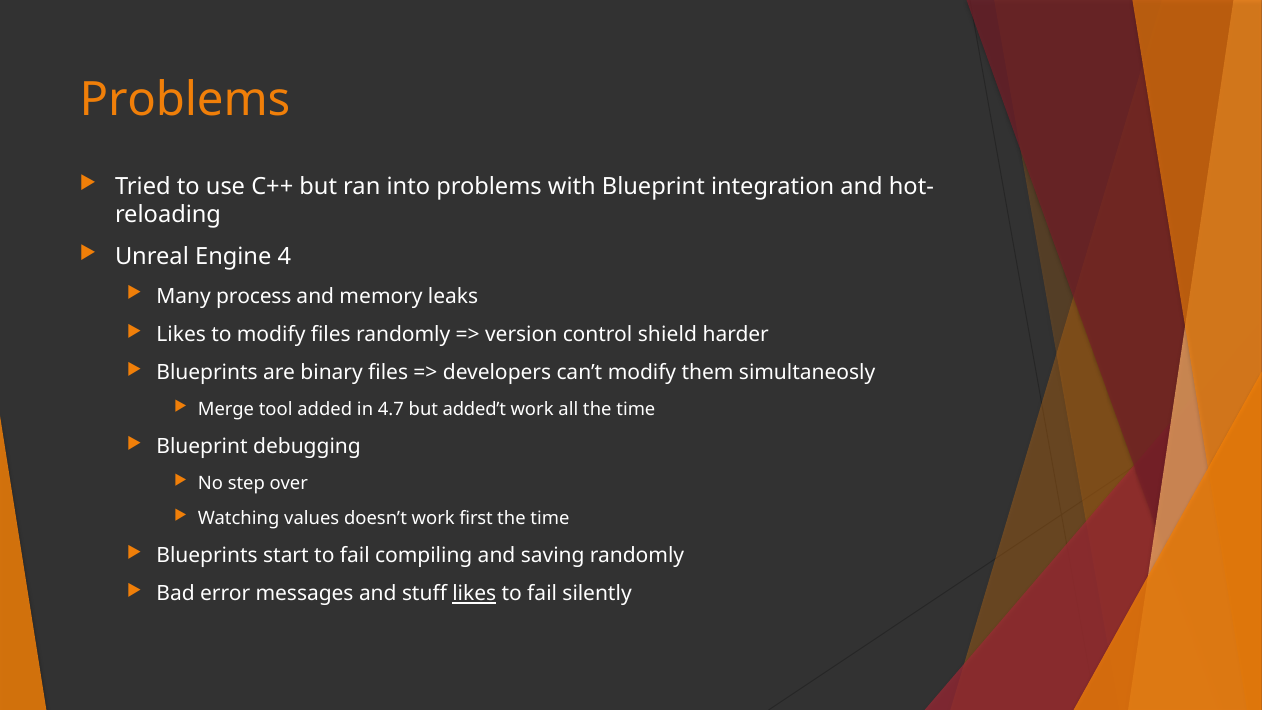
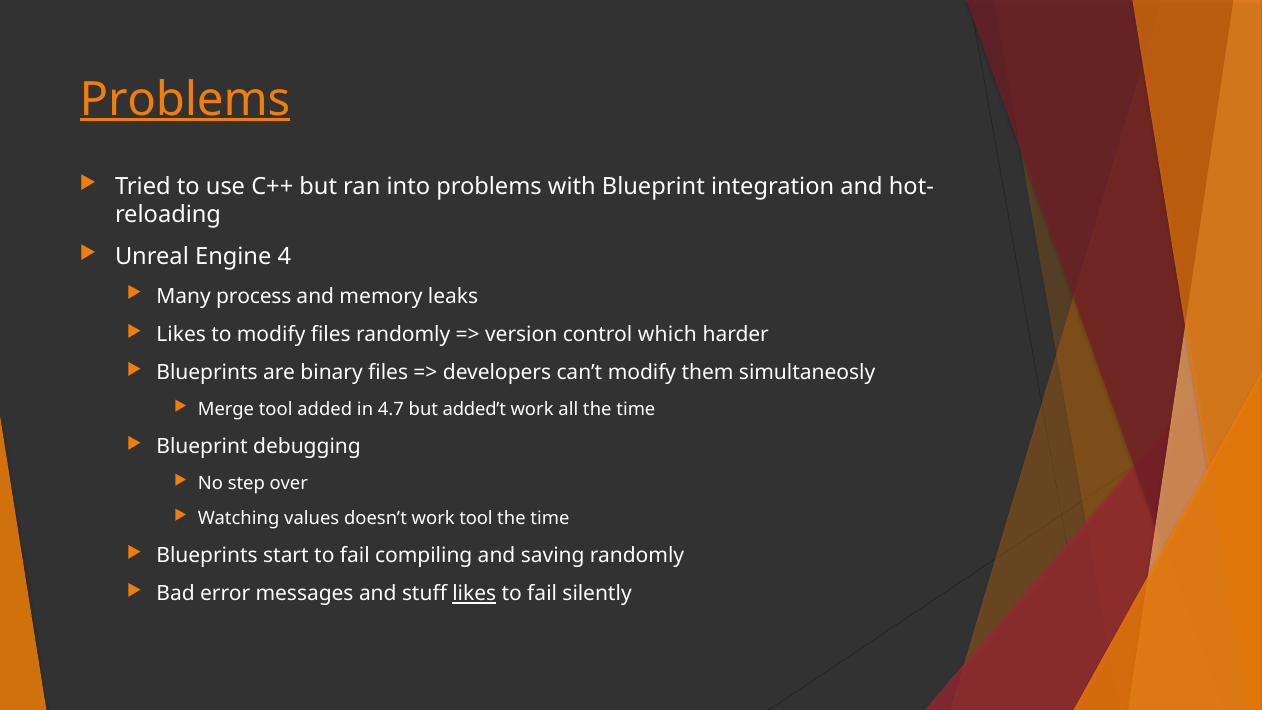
Problems at (185, 100) underline: none -> present
shield: shield -> which
work first: first -> tool
